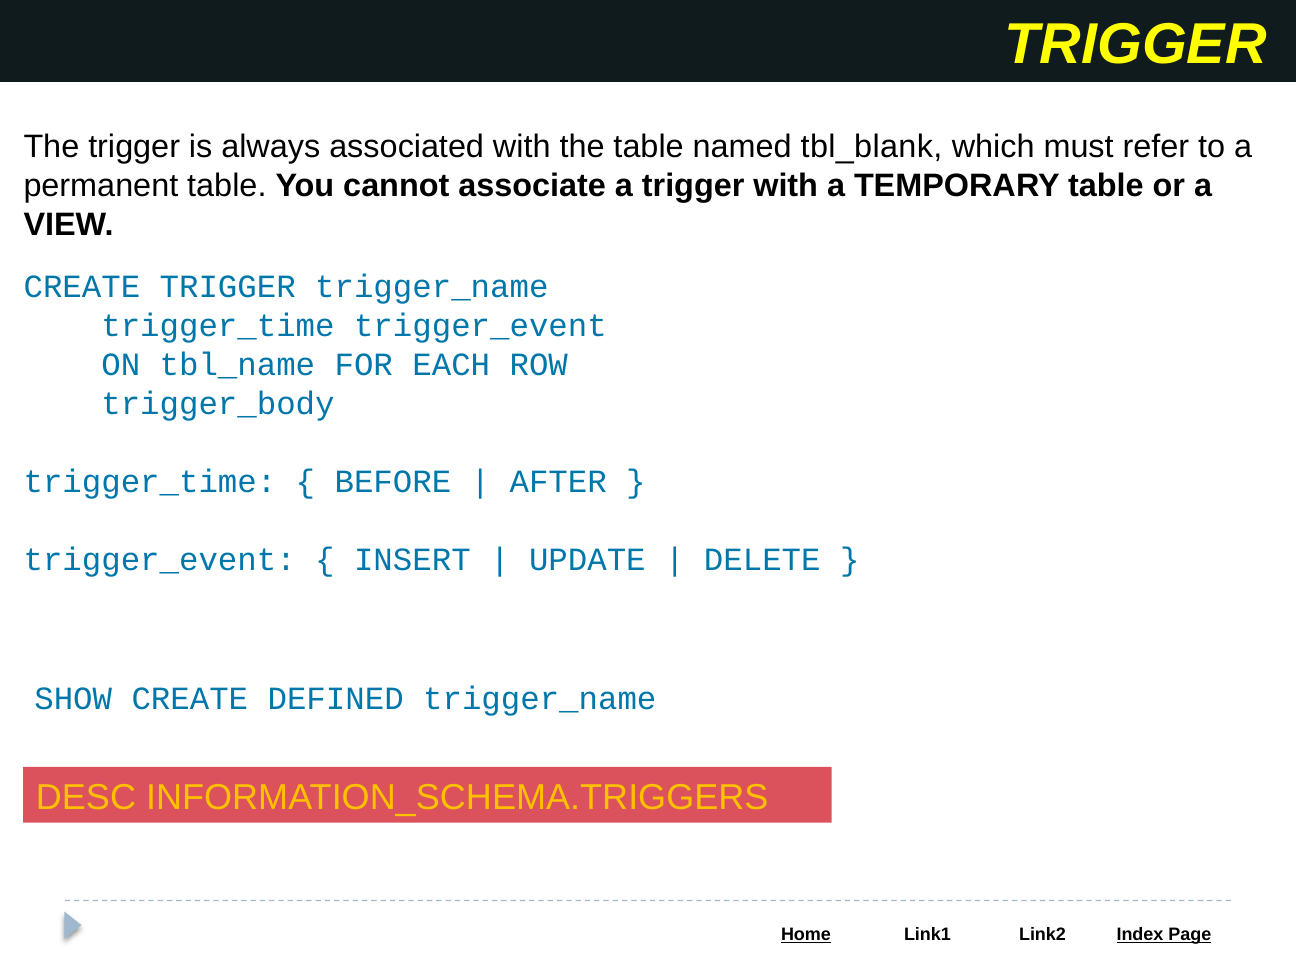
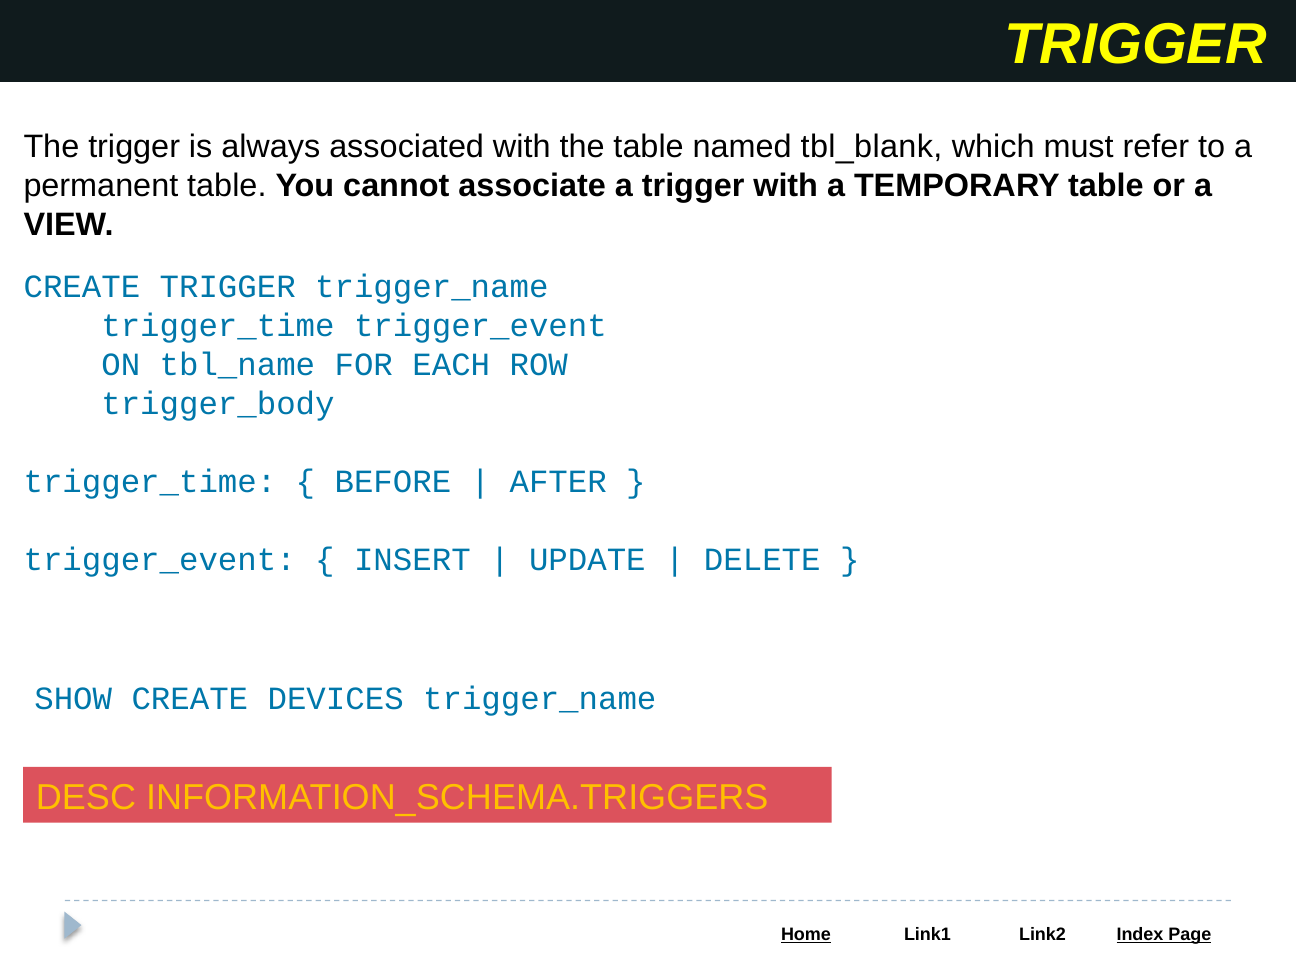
DEFINED: DEFINED -> DEVICES
